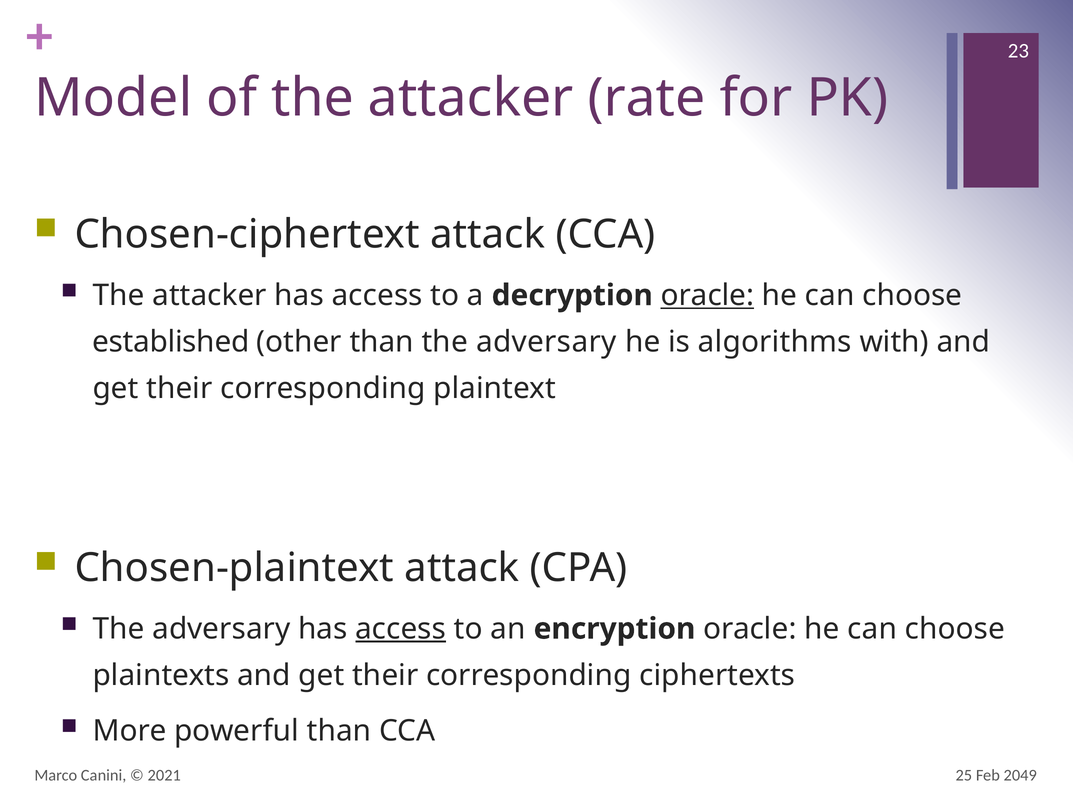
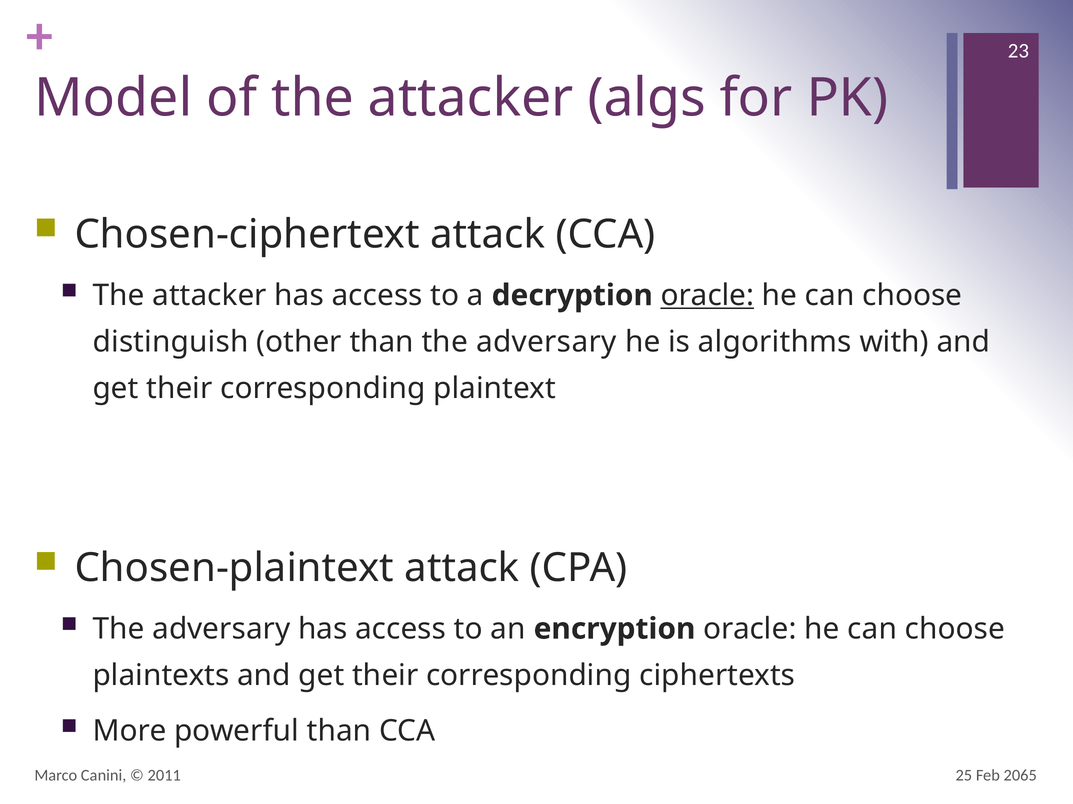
rate: rate -> algs
established: established -> distinguish
access at (401, 629) underline: present -> none
2021: 2021 -> 2011
2049: 2049 -> 2065
